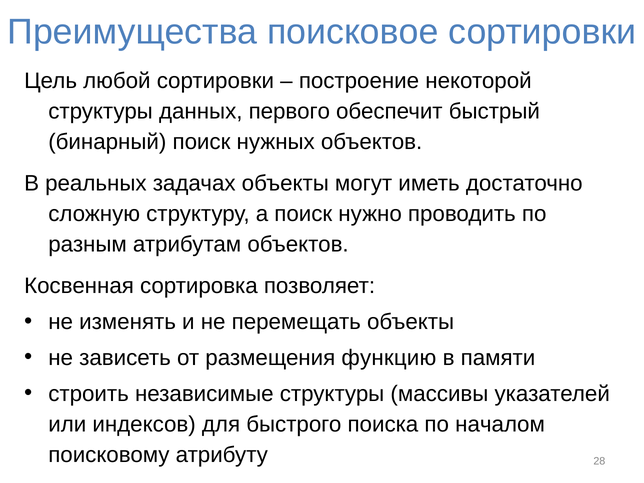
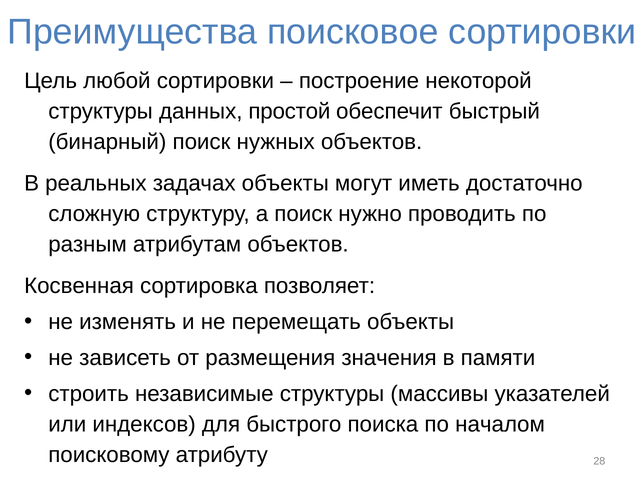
первого: первого -> простой
функцию: функцию -> значения
